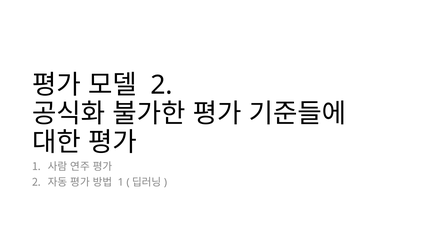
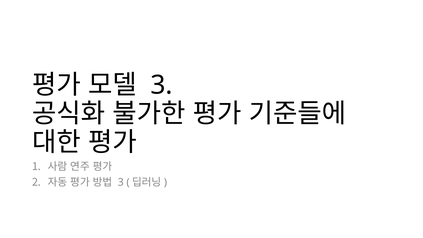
2 at (162, 85): 2 -> 3
1 at (121, 182): 1 -> 3
